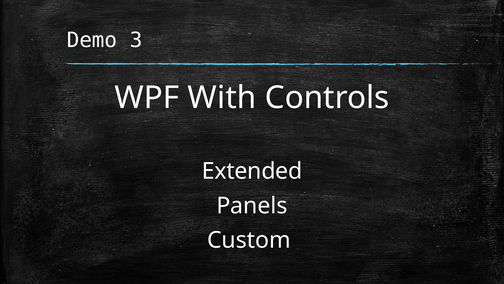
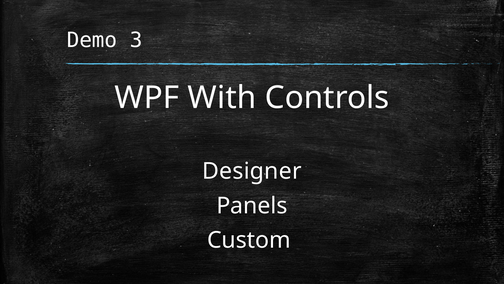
Extended: Extended -> Designer
